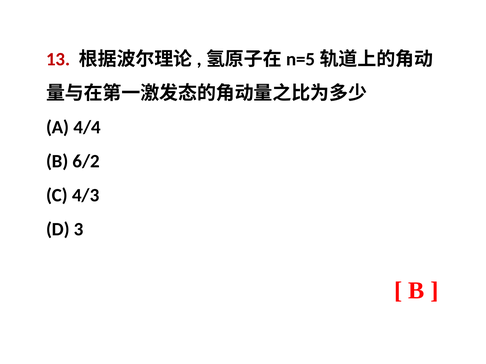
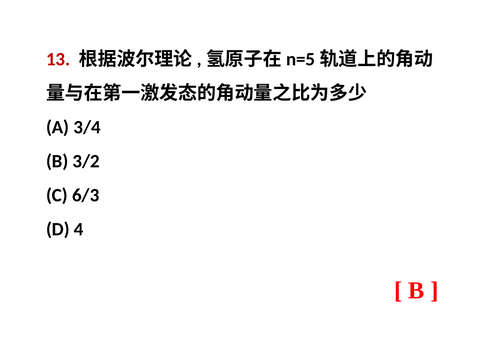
4/4: 4/4 -> 3/4
6/2: 6/2 -> 3/2
4/3: 4/3 -> 6/3
3: 3 -> 4
